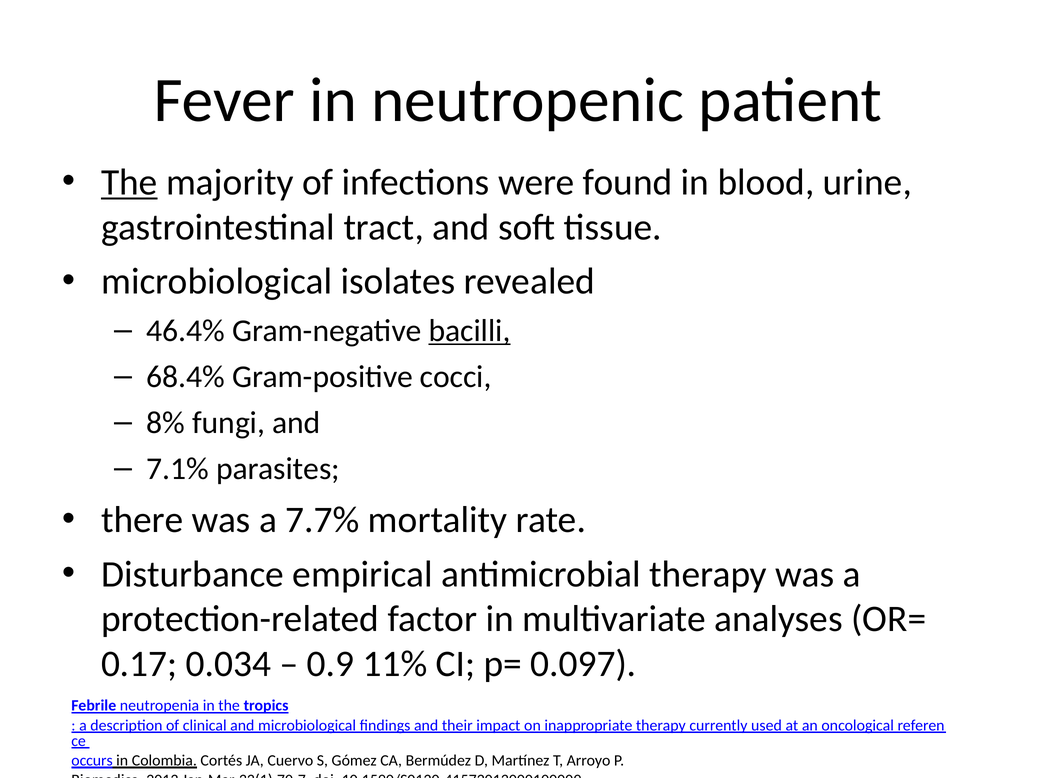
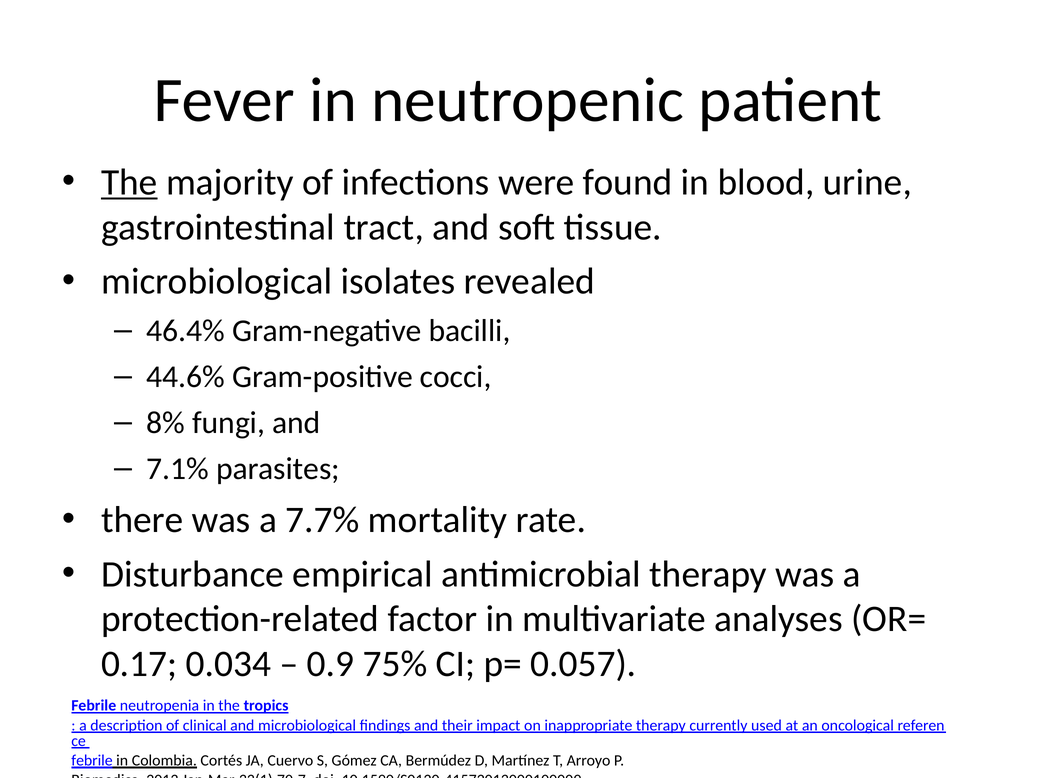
bacilli underline: present -> none
68.4%: 68.4% -> 44.6%
11%: 11% -> 75%
0.097: 0.097 -> 0.057
occurs at (92, 760): occurs -> febrile
